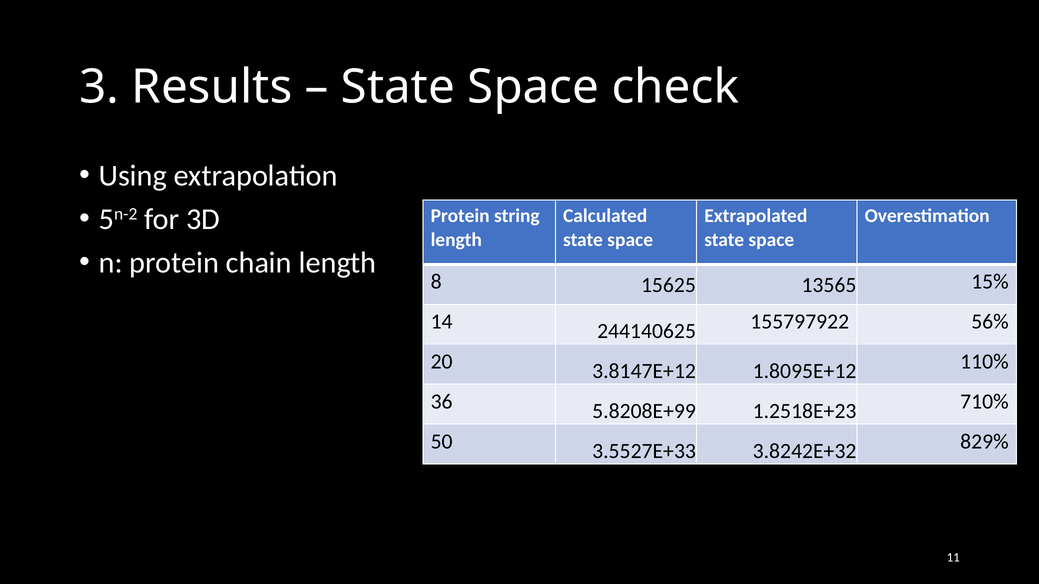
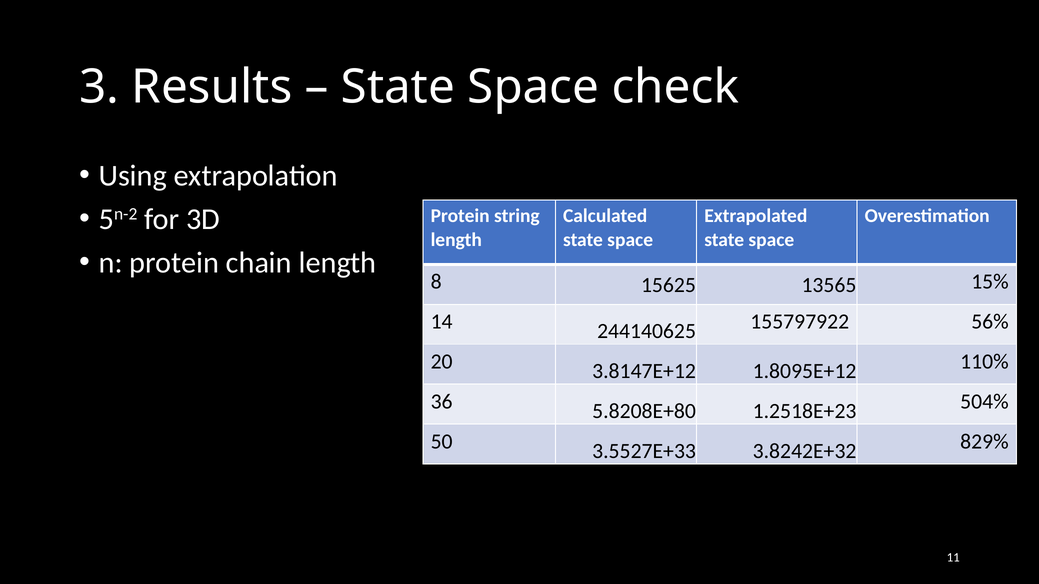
5.8208E+99: 5.8208E+99 -> 5.8208E+80
710%: 710% -> 504%
